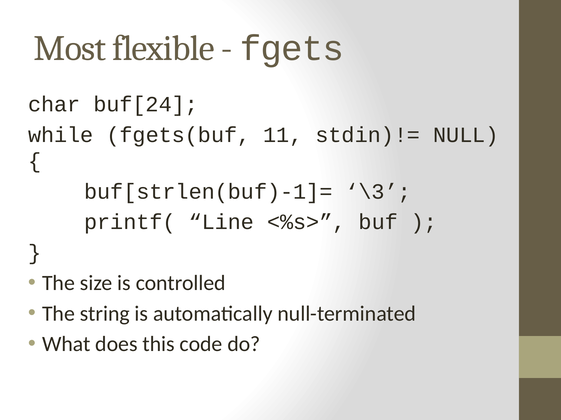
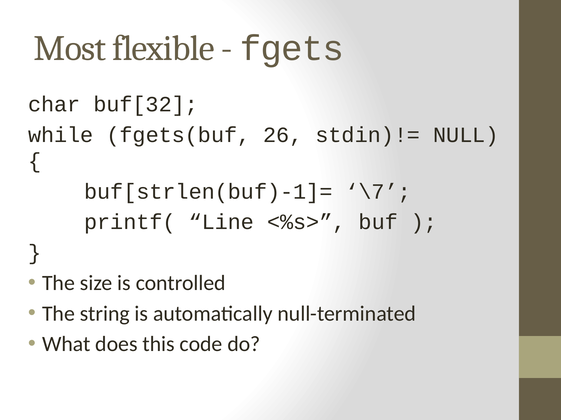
buf[24: buf[24 -> buf[32
11: 11 -> 26
\3: \3 -> \7
